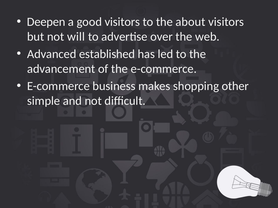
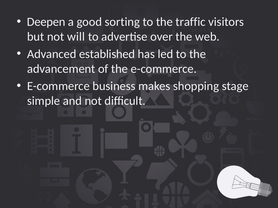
good visitors: visitors -> sorting
about: about -> traffic
other: other -> stage
